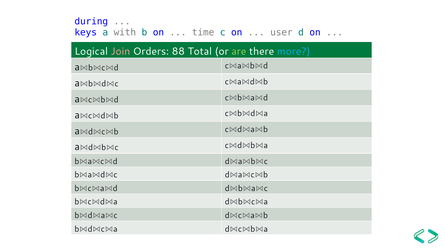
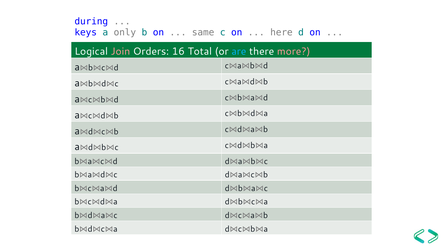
with: with -> only
time: time -> same
user: user -> here
88: 88 -> 16
are colour: light green -> light blue
more colour: light blue -> pink
